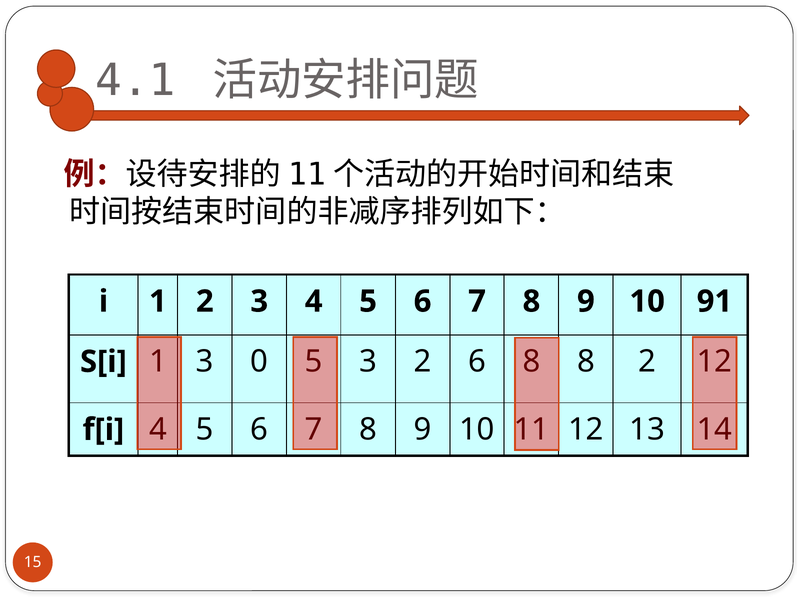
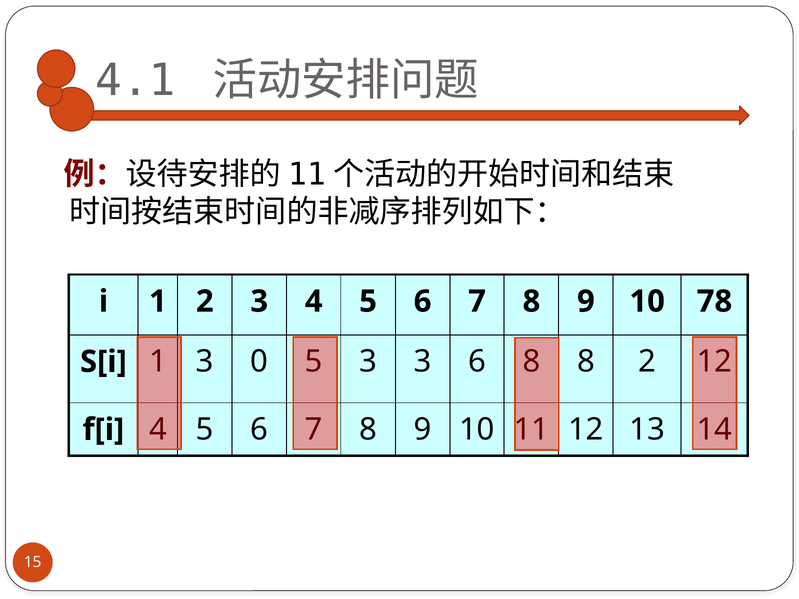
91: 91 -> 78
3 2: 2 -> 3
